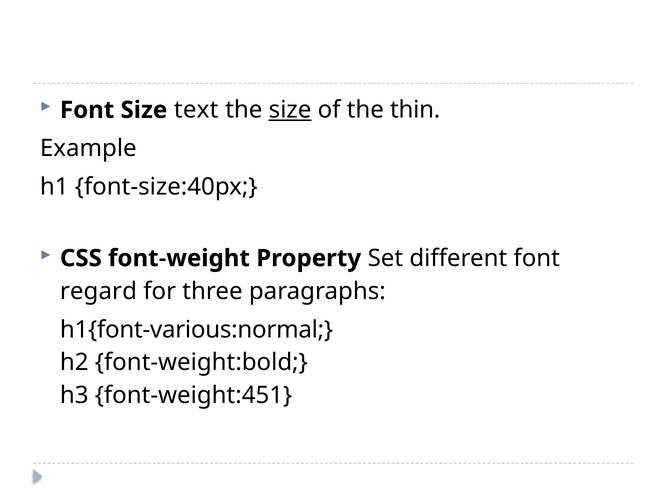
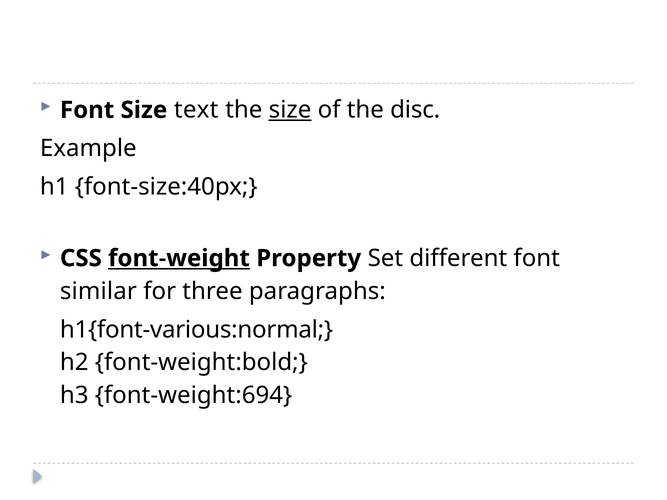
thin: thin -> disc
font-weight underline: none -> present
regard: regard -> similar
font-weight:451: font-weight:451 -> font-weight:694
